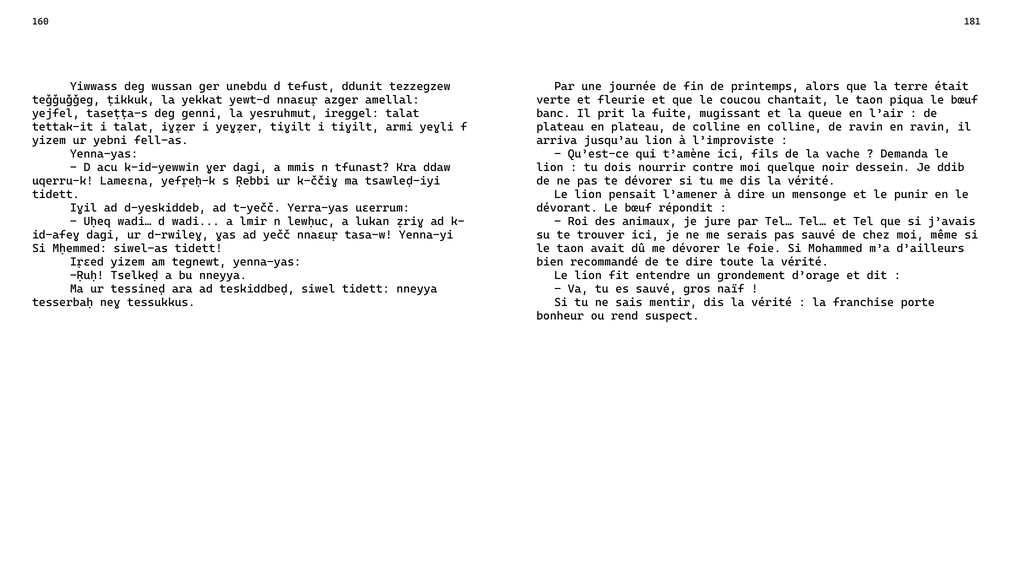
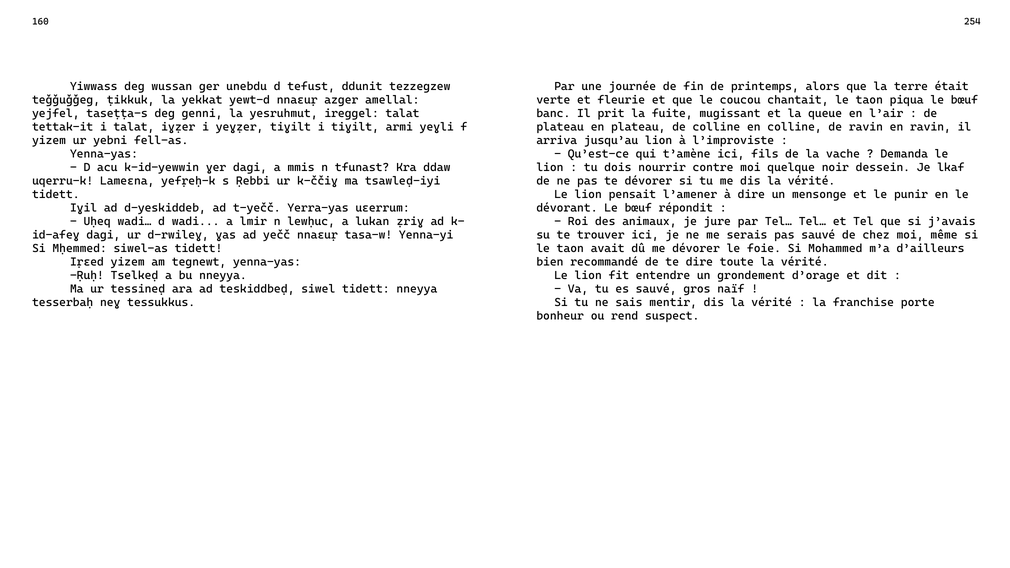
181: 181 -> 254
ddib: ddib -> lkaf
